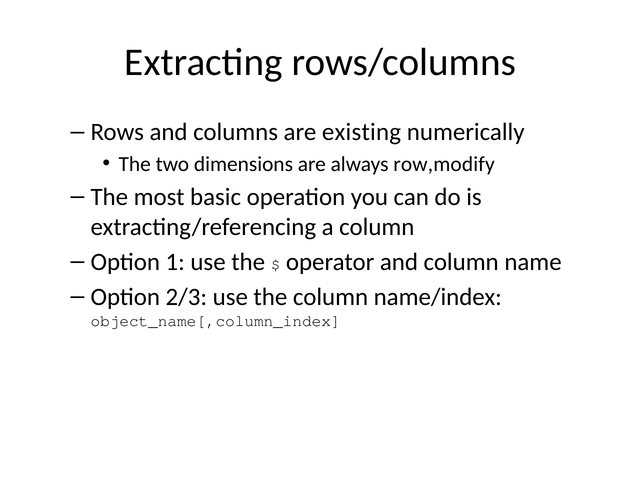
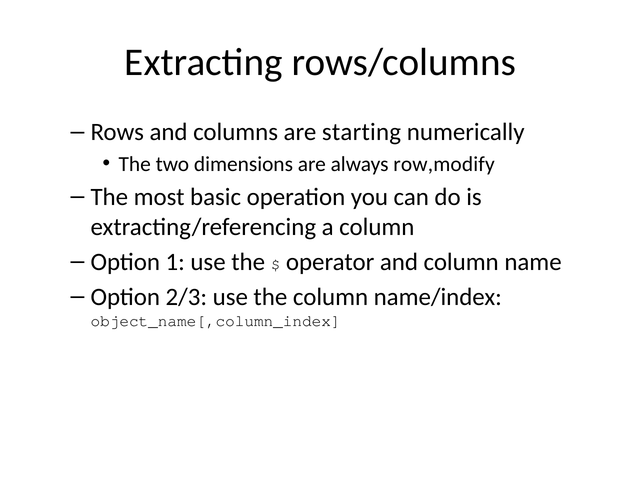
existing: existing -> starting
